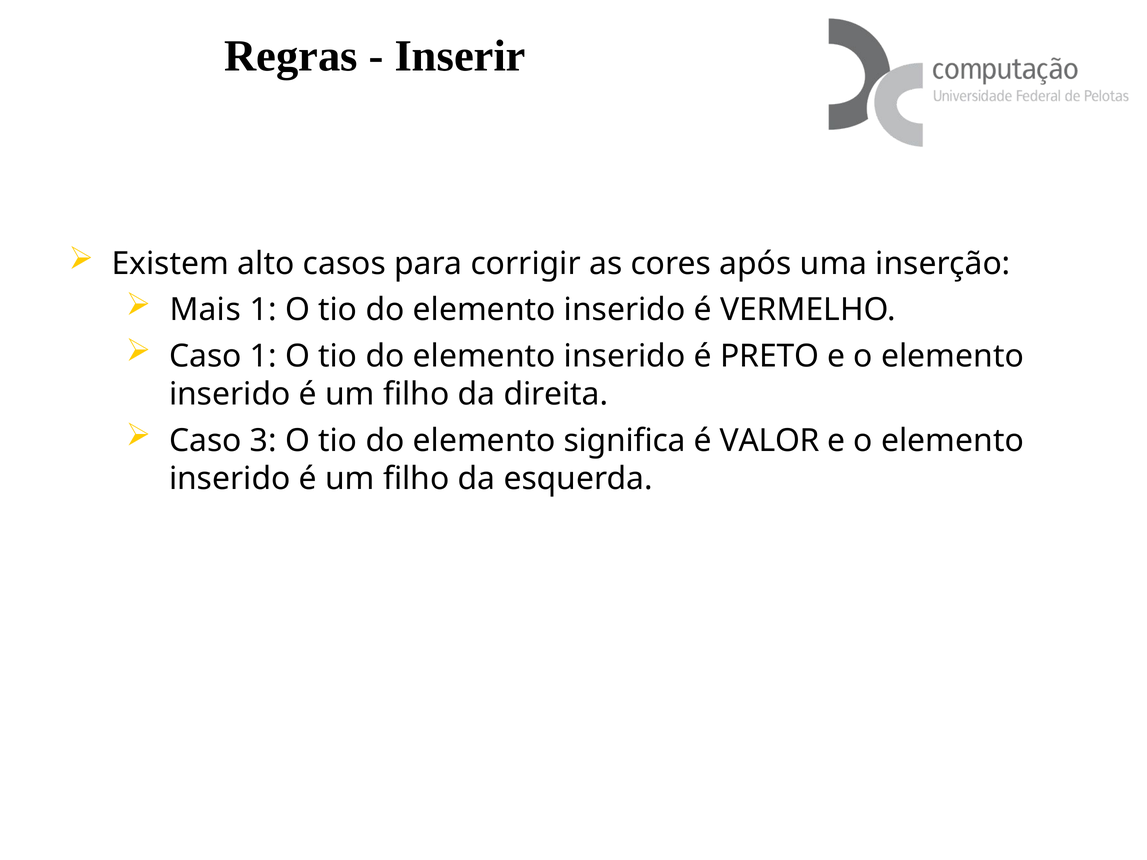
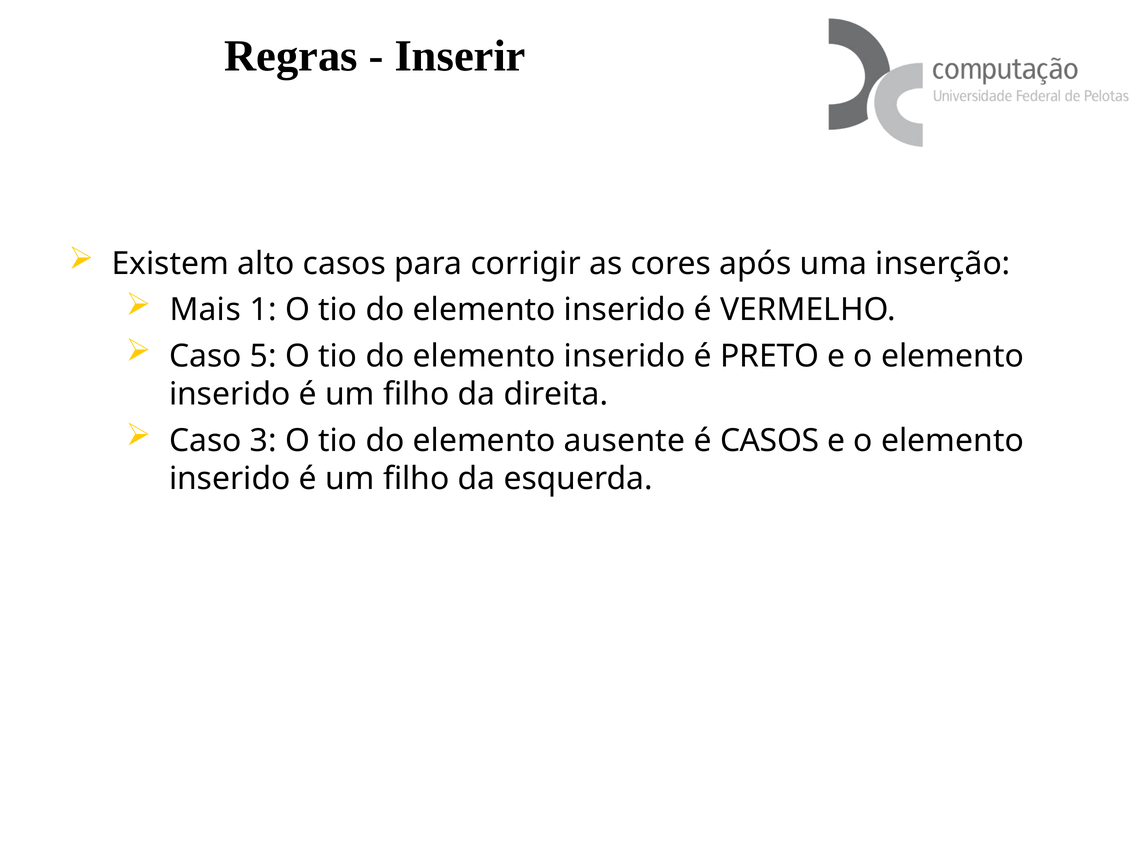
Caso 1: 1 -> 5
significa: significa -> ausente
é VALOR: VALOR -> CASOS
